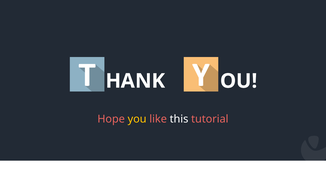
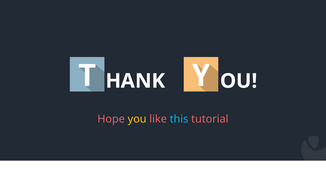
this colour: white -> light blue
